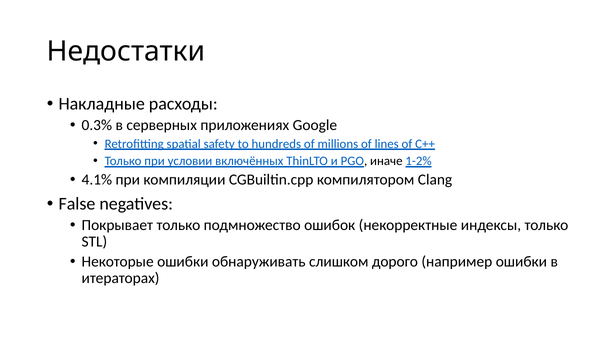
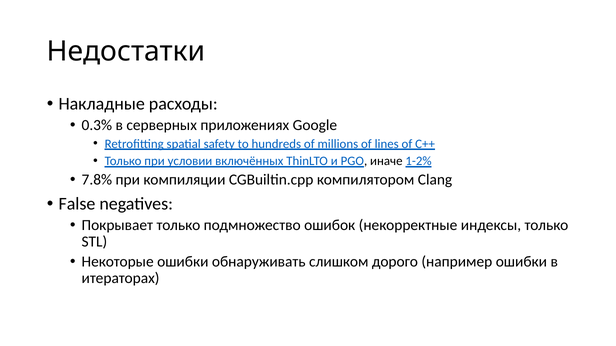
4.1%: 4.1% -> 7.8%
